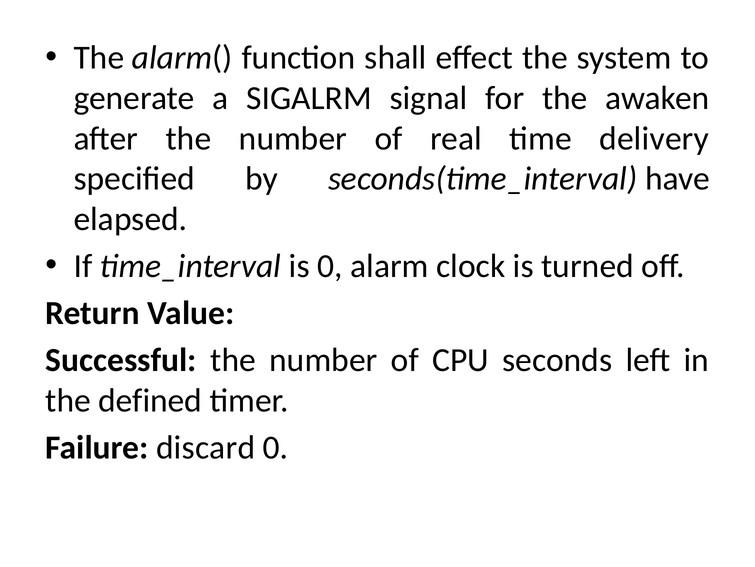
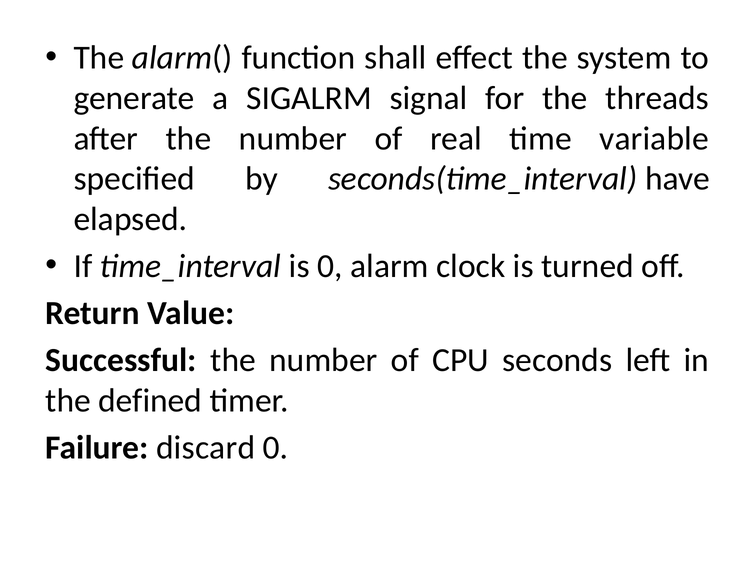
awaken: awaken -> threads
delivery: delivery -> variable
